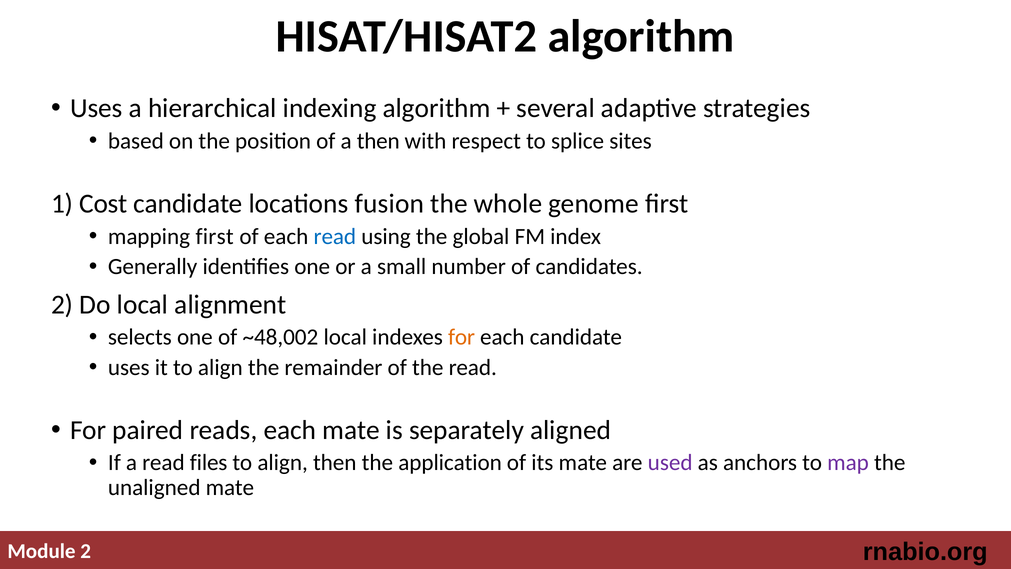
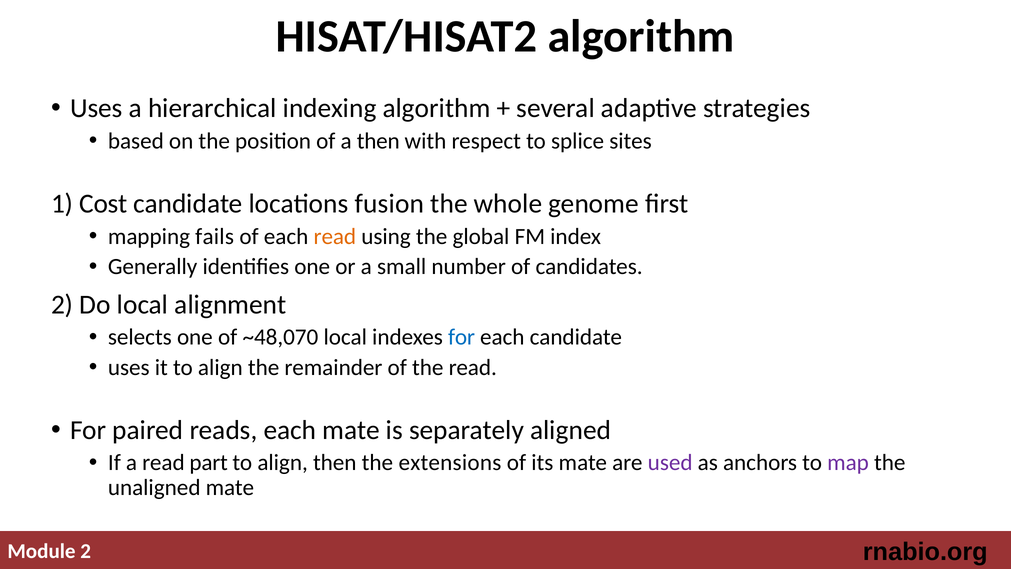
mapping first: first -> fails
read at (335, 236) colour: blue -> orange
~48,002: ~48,002 -> ~48,070
for at (462, 337) colour: orange -> blue
files: files -> part
application: application -> extensions
